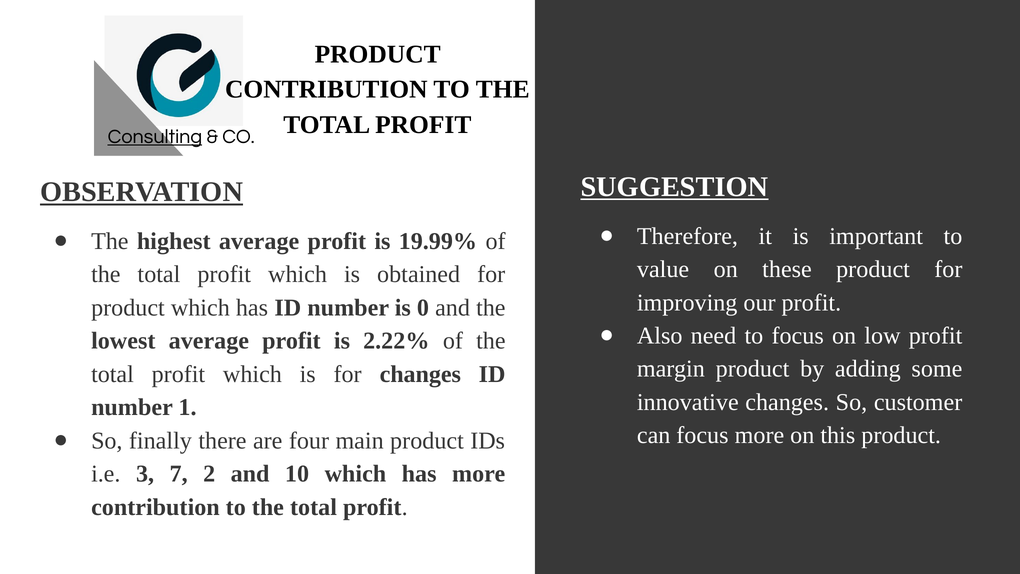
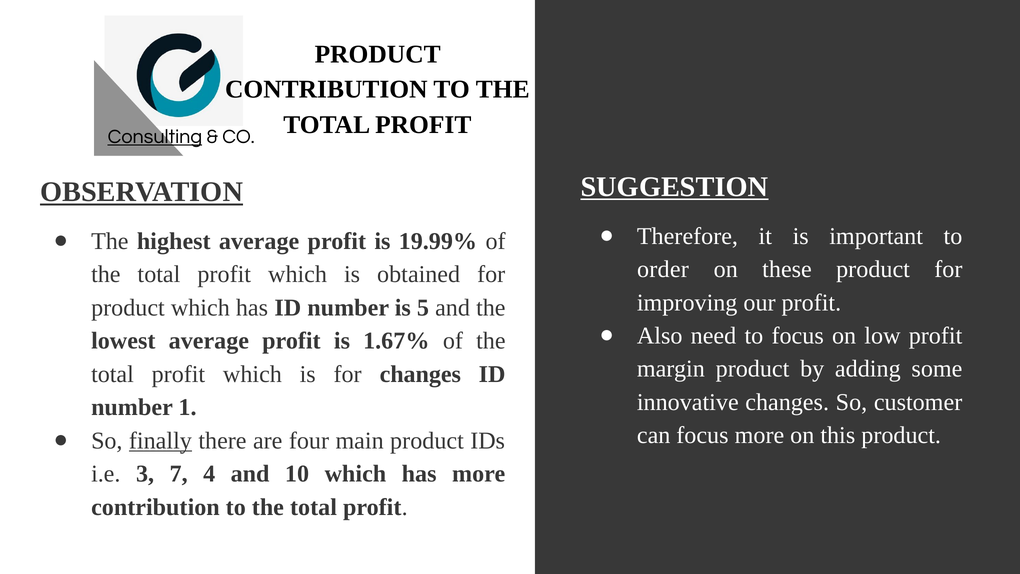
value: value -> order
0: 0 -> 5
2.22%: 2.22% -> 1.67%
finally underline: none -> present
2: 2 -> 4
